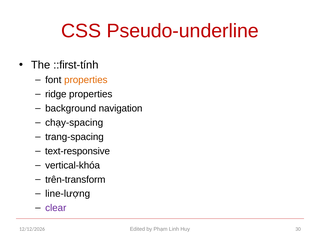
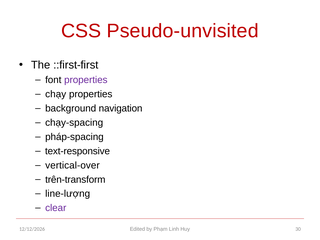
Pseudo-underline: Pseudo-underline -> Pseudo-unvisited
::first-tính: ::first-tính -> ::first-first
properties at (86, 80) colour: orange -> purple
ridge: ridge -> chạy
trang-spacing: trang-spacing -> pháp-spacing
vertical-khóa: vertical-khóa -> vertical-over
